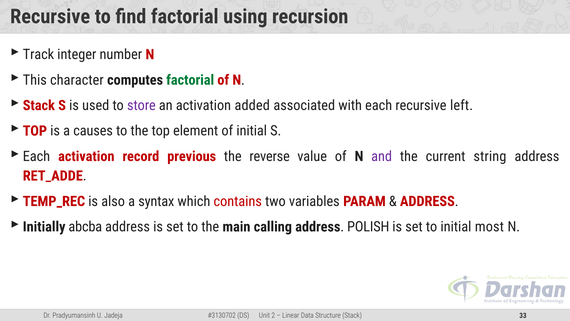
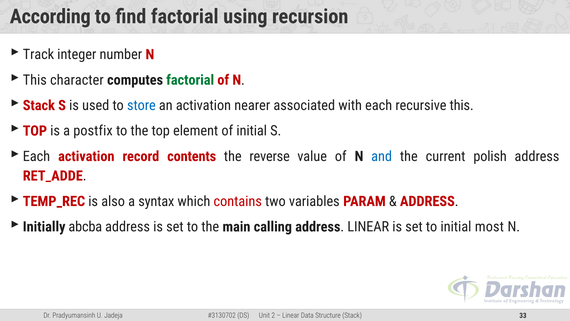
Recursive at (50, 16): Recursive -> According
store colour: purple -> blue
added: added -> nearer
recursive left: left -> this
causes: causes -> postfix
previous: previous -> contents
and colour: purple -> blue
string: string -> polish
address POLISH: POLISH -> LINEAR
